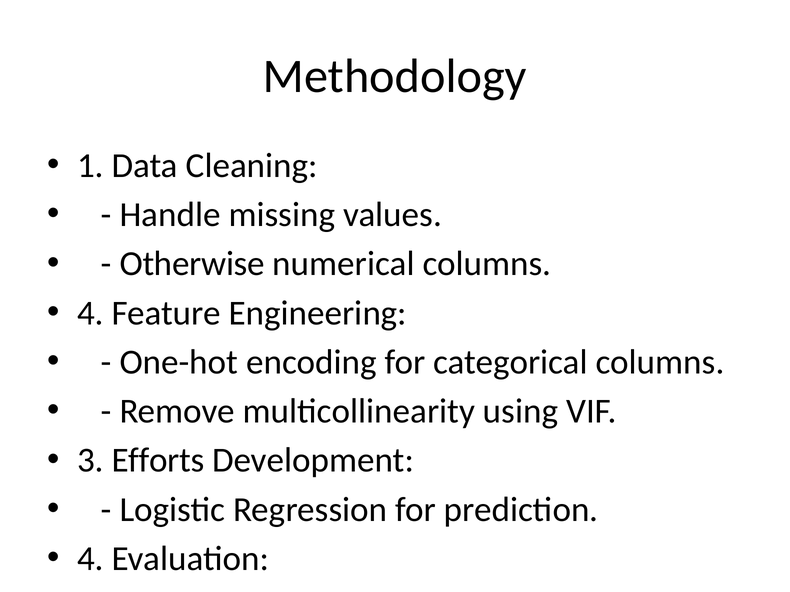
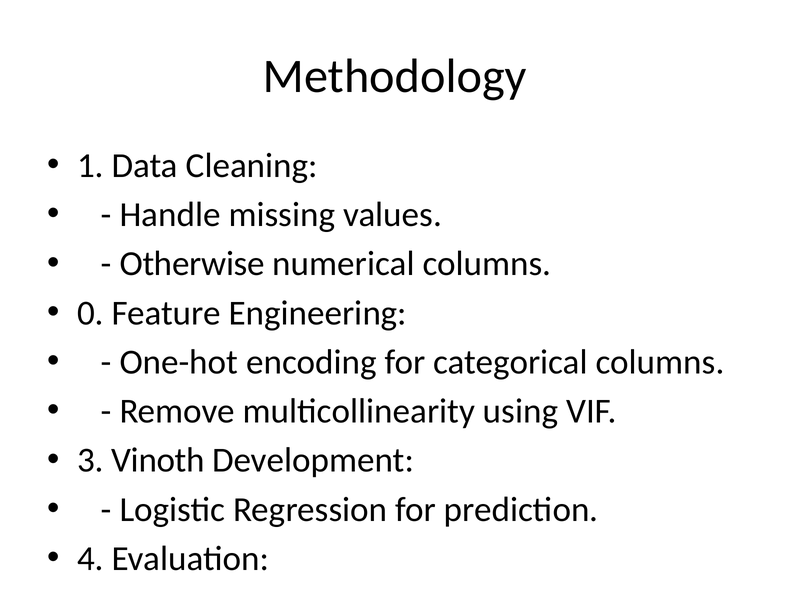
4 at (90, 313): 4 -> 0
Efforts: Efforts -> Vinoth
